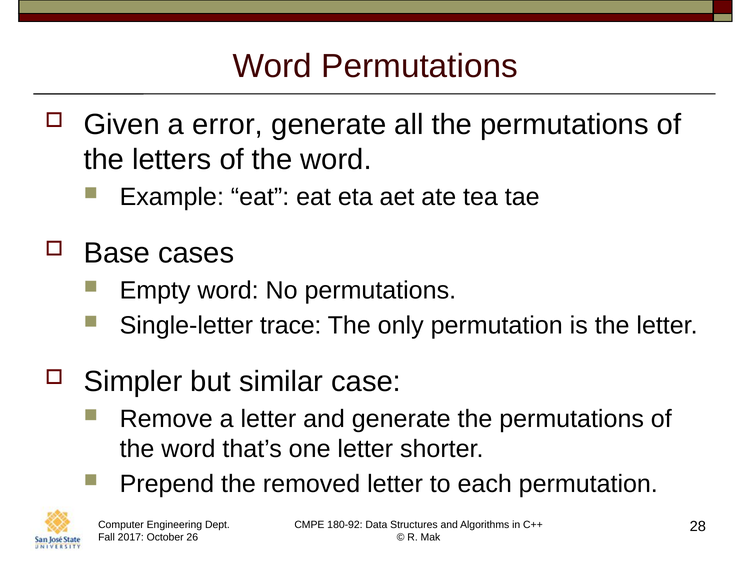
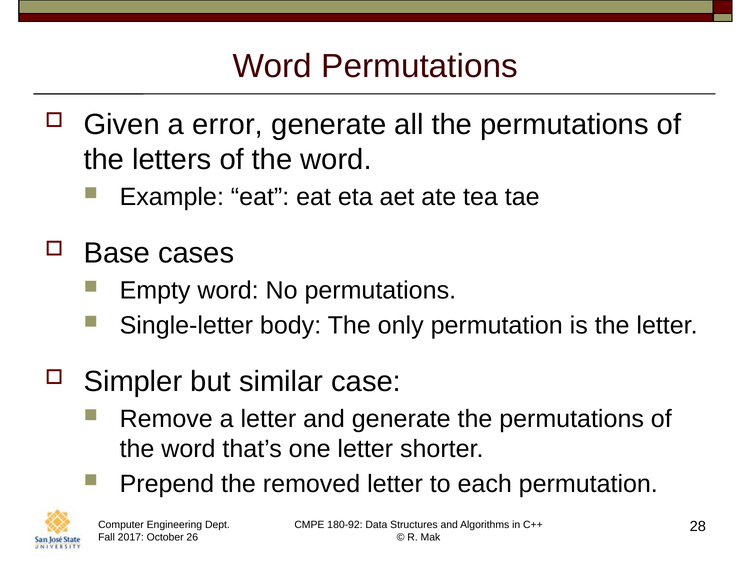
trace: trace -> body
